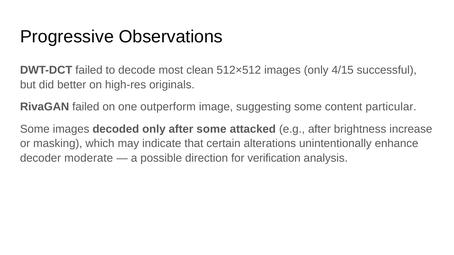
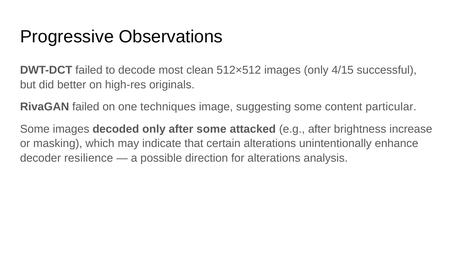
outperform: outperform -> techniques
moderate: moderate -> resilience
for verification: verification -> alterations
